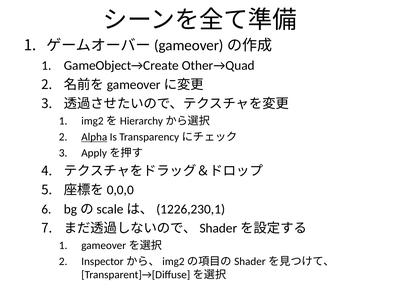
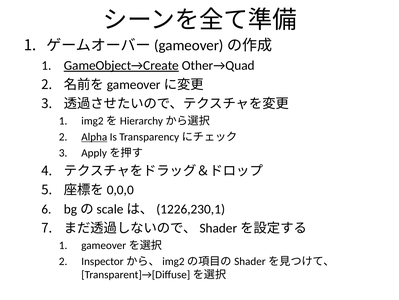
GameObject→Create underline: none -> present
